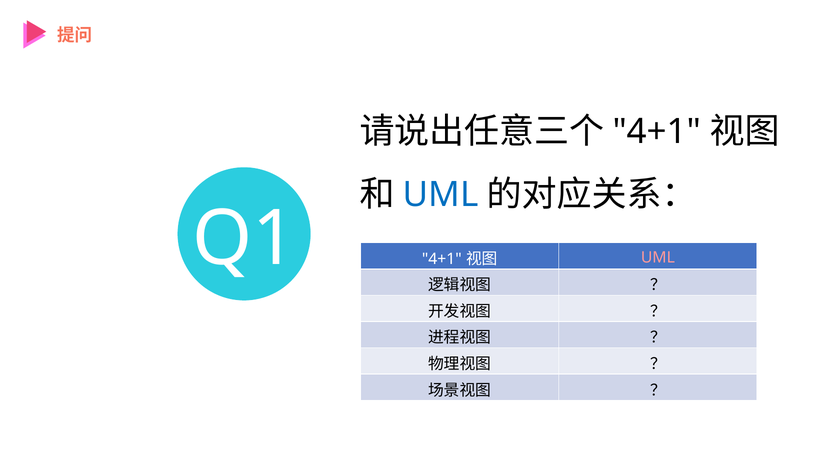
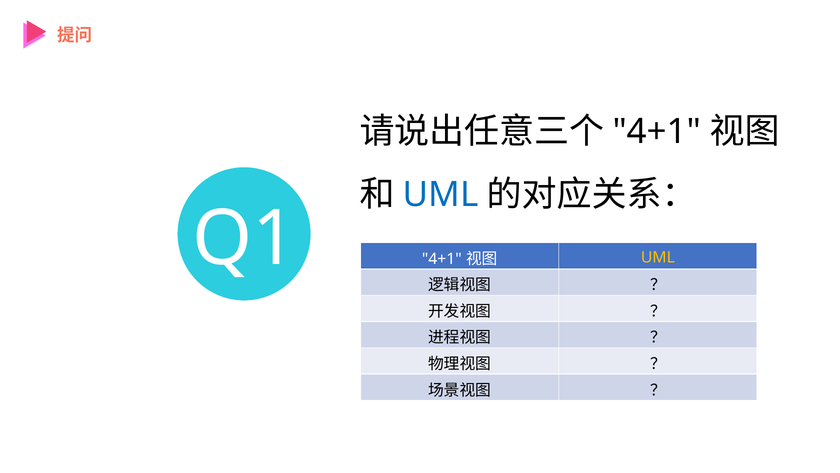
UML at (658, 257) colour: pink -> yellow
